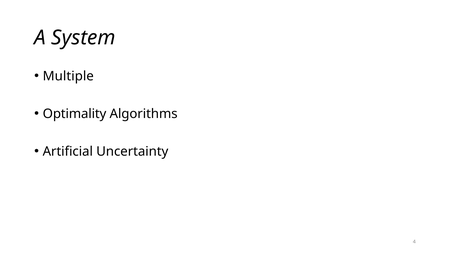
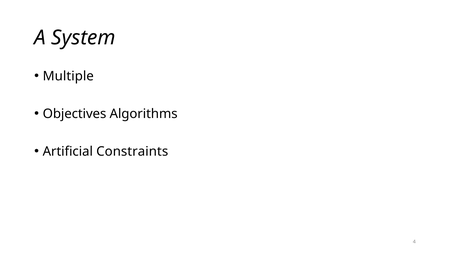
Optimality: Optimality -> Objectives
Uncertainty: Uncertainty -> Constraints
